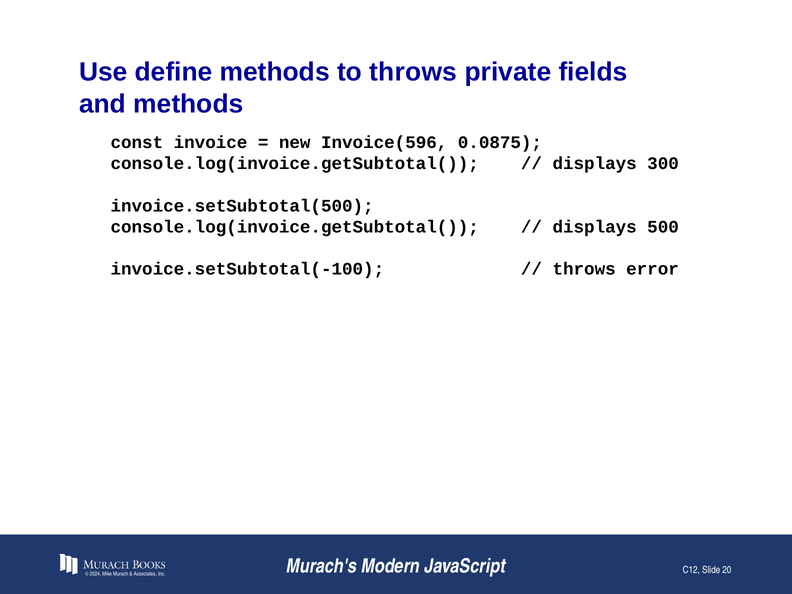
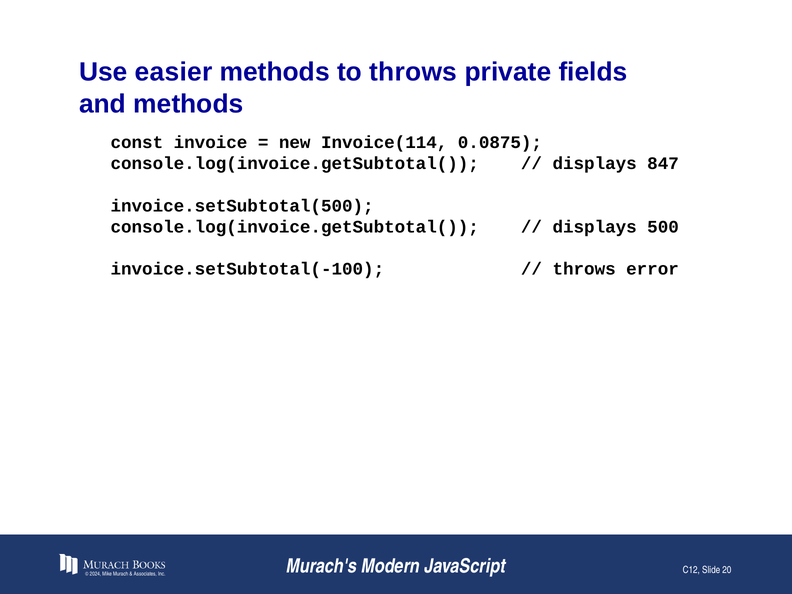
define: define -> easier
Invoice(596: Invoice(596 -> Invoice(114
300: 300 -> 847
